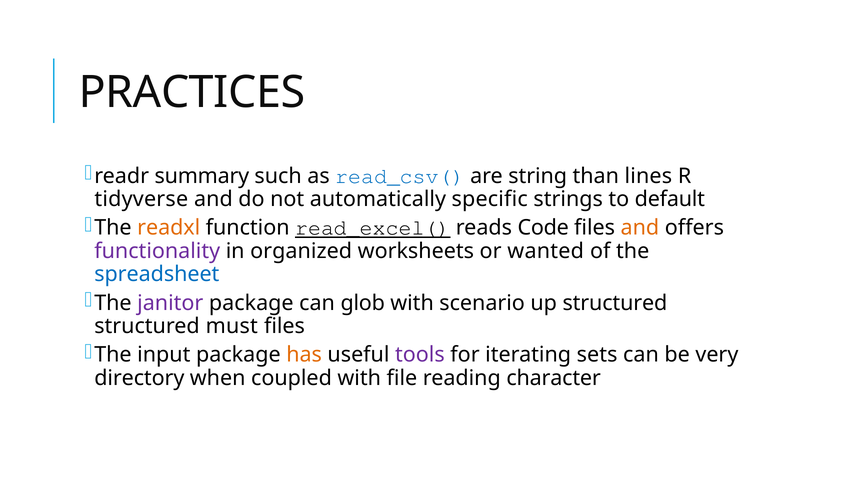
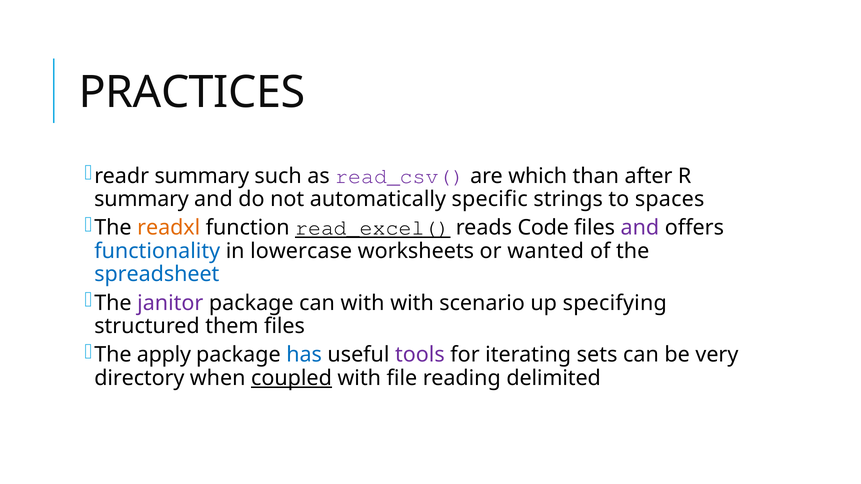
read_csv( colour: blue -> purple
string: string -> which
lines: lines -> after
tidyverse at (141, 199): tidyverse -> summary
default: default -> spaces
and at (640, 228) colour: orange -> purple
functionality colour: purple -> blue
organized: organized -> lowercase
can glob: glob -> with
up structured: structured -> specifying
must: must -> them
input: input -> apply
has colour: orange -> blue
coupled underline: none -> present
character: character -> delimited
